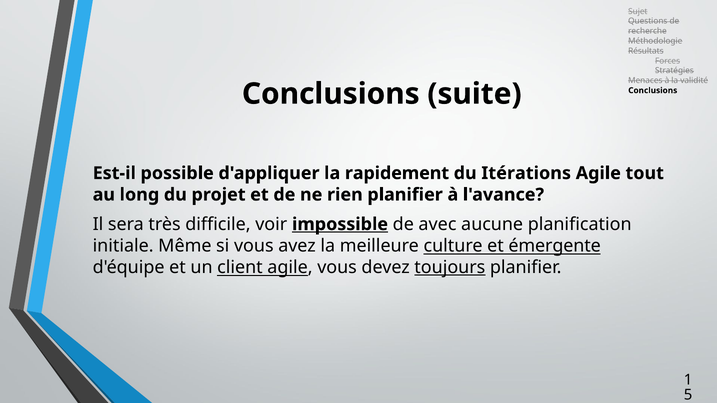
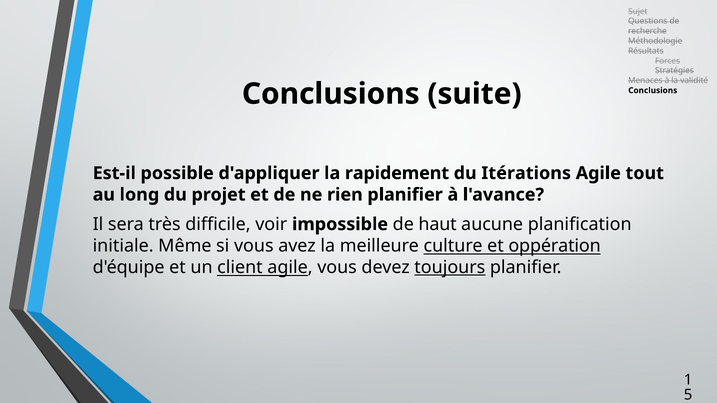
impossible underline: present -> none
avec: avec -> haut
émergente: émergente -> oppération
